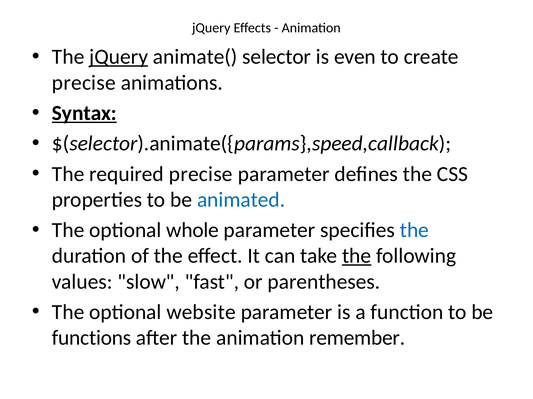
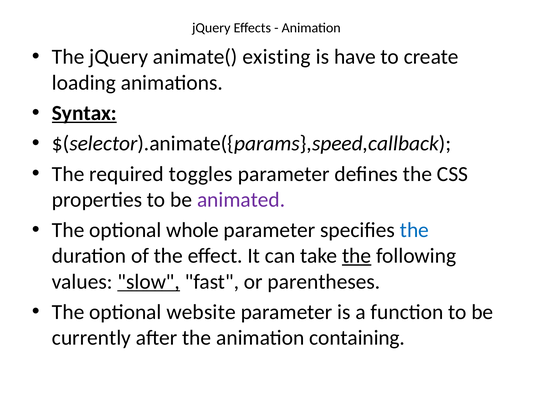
jQuery at (119, 57) underline: present -> none
selector: selector -> existing
even: even -> have
precise at (84, 83): precise -> loading
required precise: precise -> toggles
animated colour: blue -> purple
slow underline: none -> present
functions: functions -> currently
remember: remember -> containing
